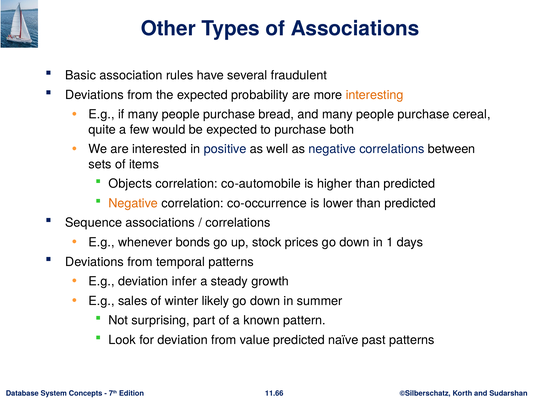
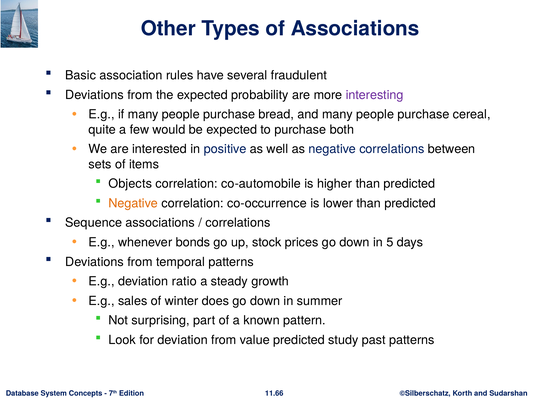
interesting colour: orange -> purple
1: 1 -> 5
infer: infer -> ratio
likely: likely -> does
naïve: naïve -> study
